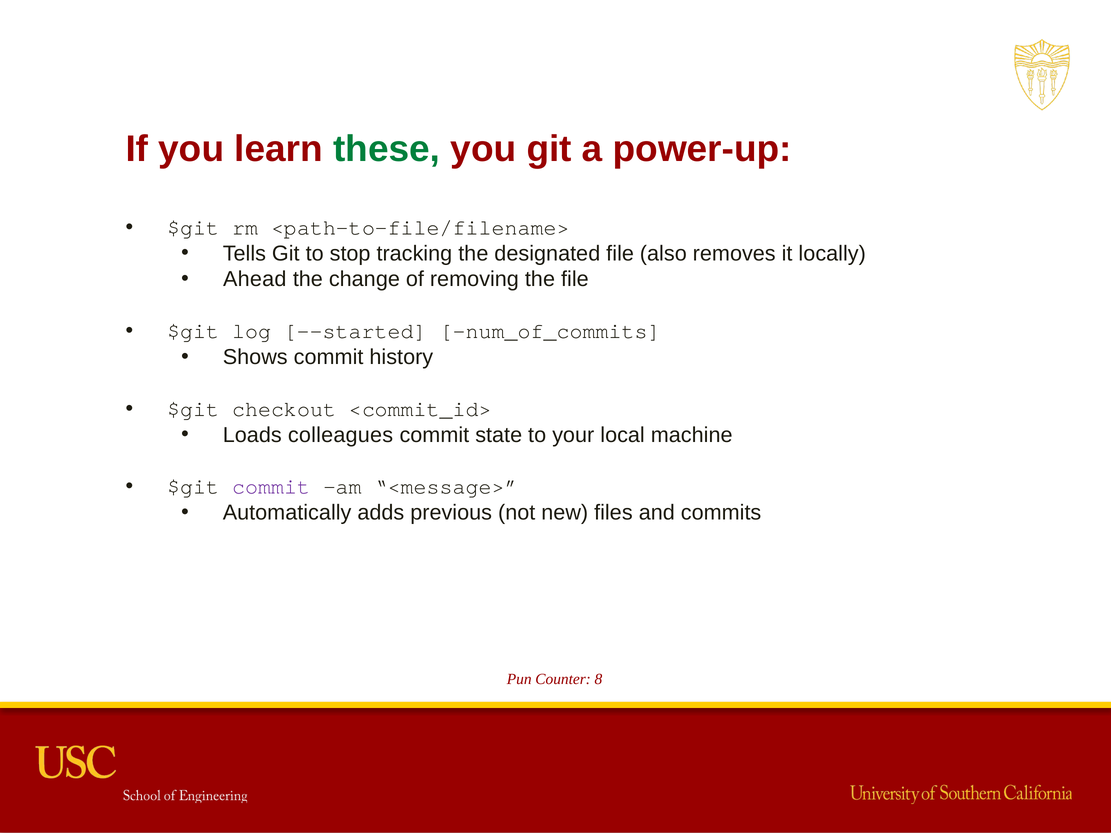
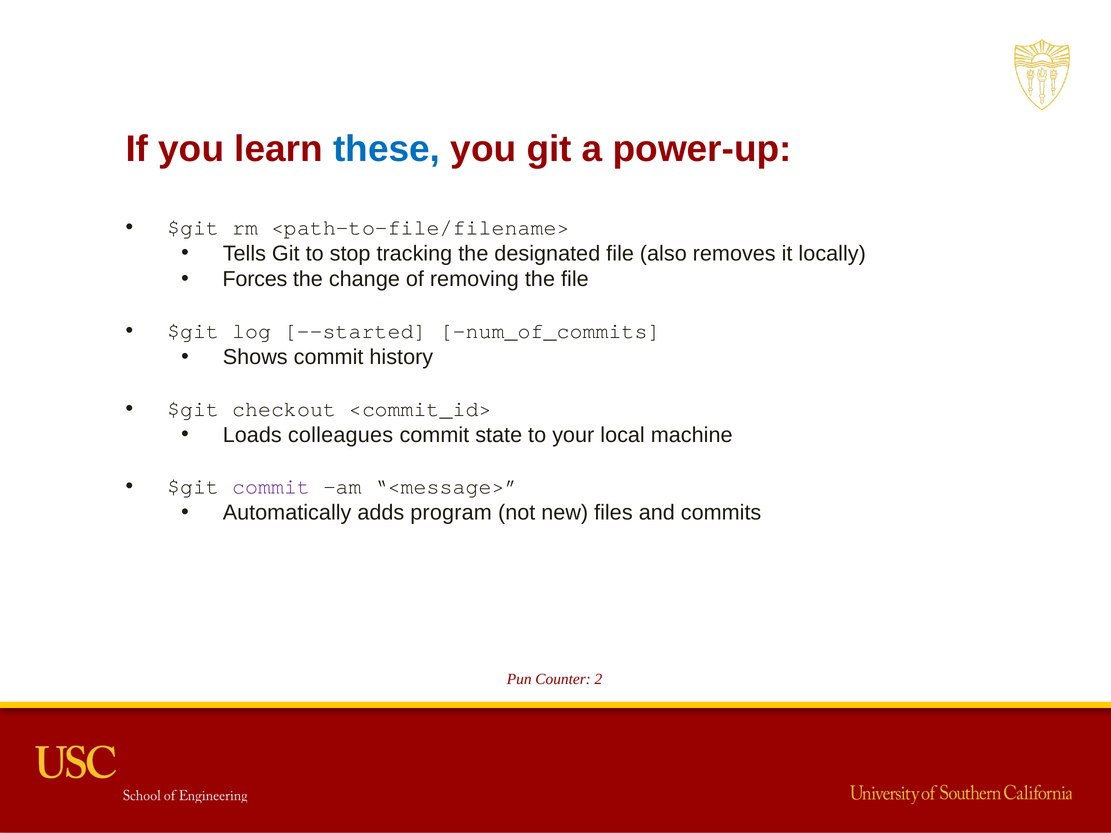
these colour: green -> blue
Ahead: Ahead -> Forces
previous: previous -> program
8: 8 -> 2
